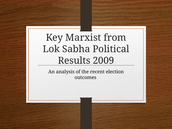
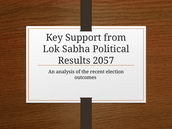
Marxist: Marxist -> Support
2009: 2009 -> 2057
